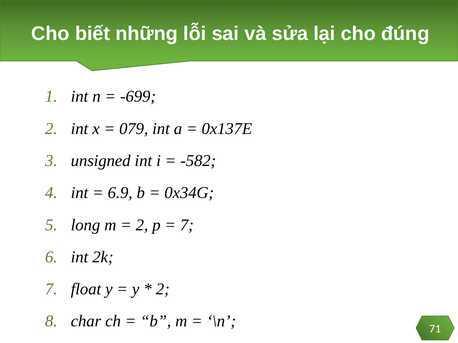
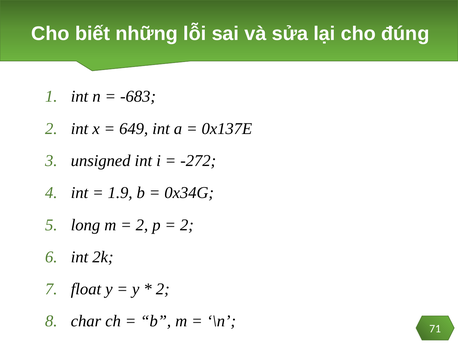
-699: -699 -> -683
079: 079 -> 649
-582: -582 -> -272
6.9: 6.9 -> 1.9
7 at (187, 225): 7 -> 2
